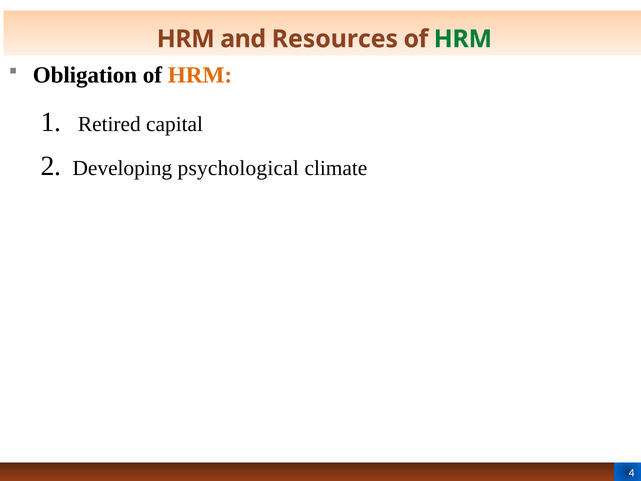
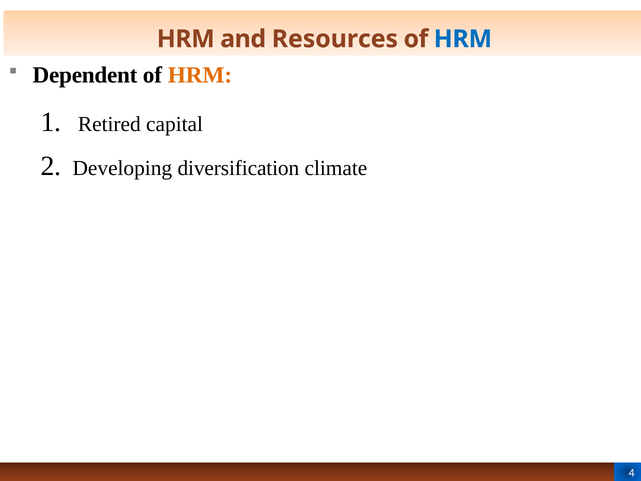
HRM at (463, 39) colour: green -> blue
Obligation: Obligation -> Dependent
psychological: psychological -> diversification
